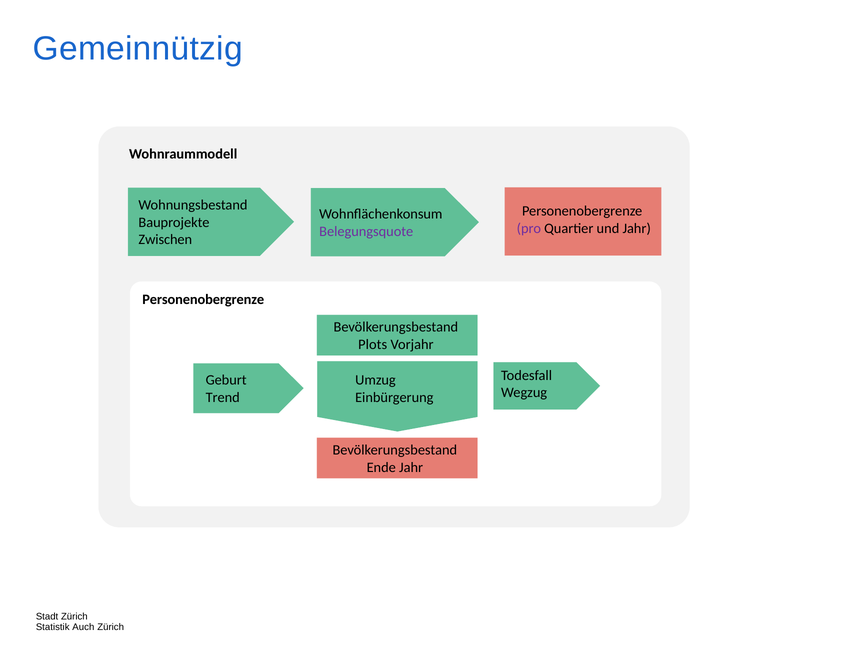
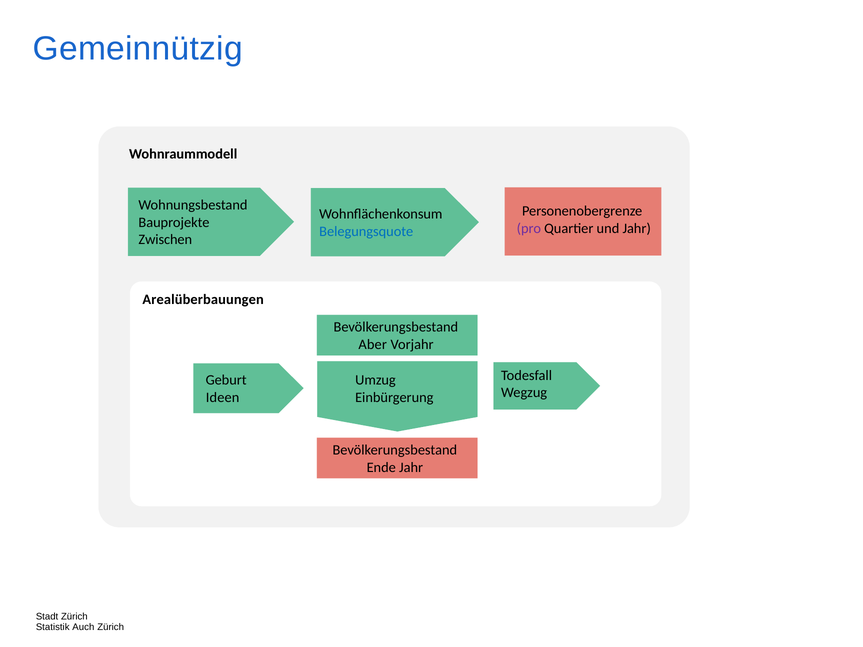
Belegungsquote colour: purple -> blue
Personenobergrenze at (203, 300): Personenobergrenze -> Arealüberbauungen
Plots: Plots -> Aber
Trend: Trend -> Ideen
